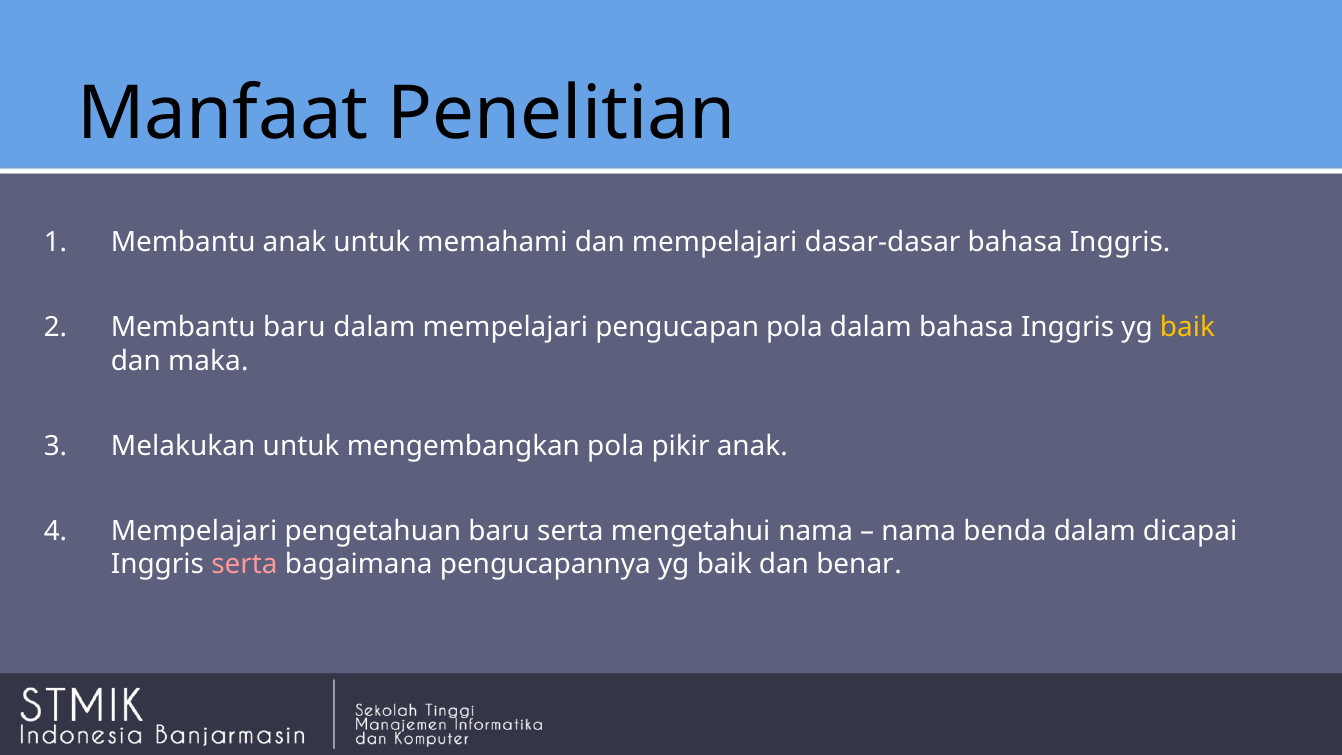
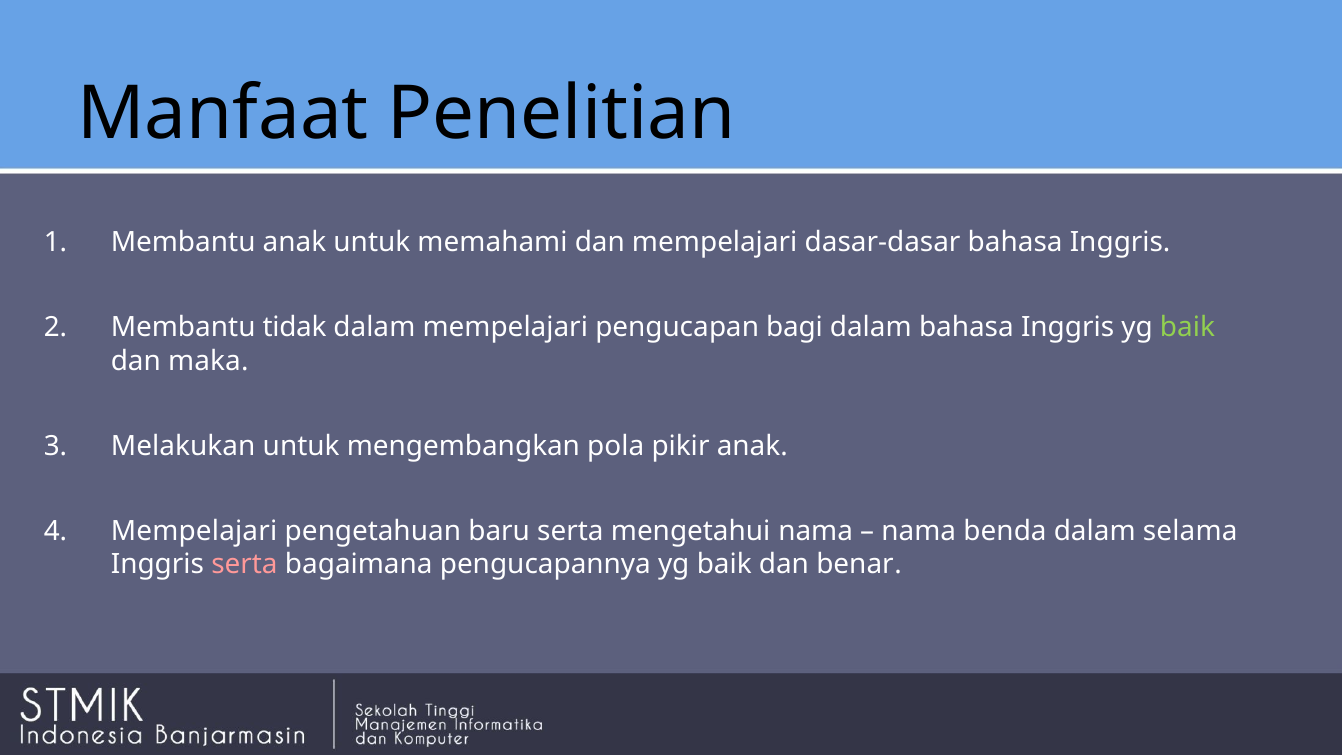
Membantu baru: baru -> tidak
pengucapan pola: pola -> bagi
baik at (1188, 327) colour: yellow -> light green
dicapai: dicapai -> selama
